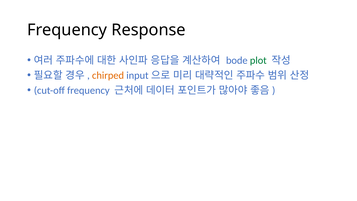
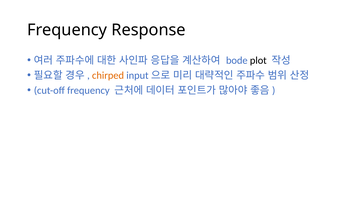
plot colour: green -> black
